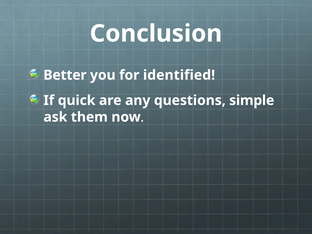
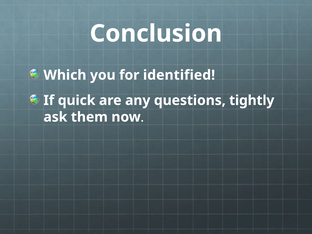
Better: Better -> Which
simple: simple -> tightly
